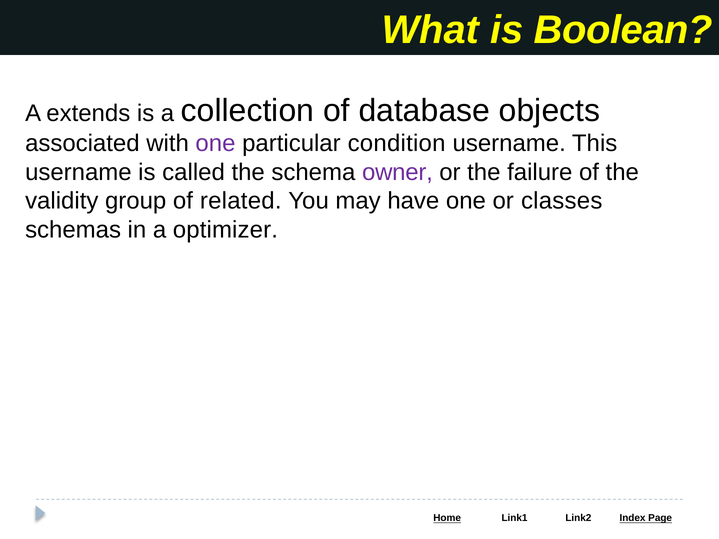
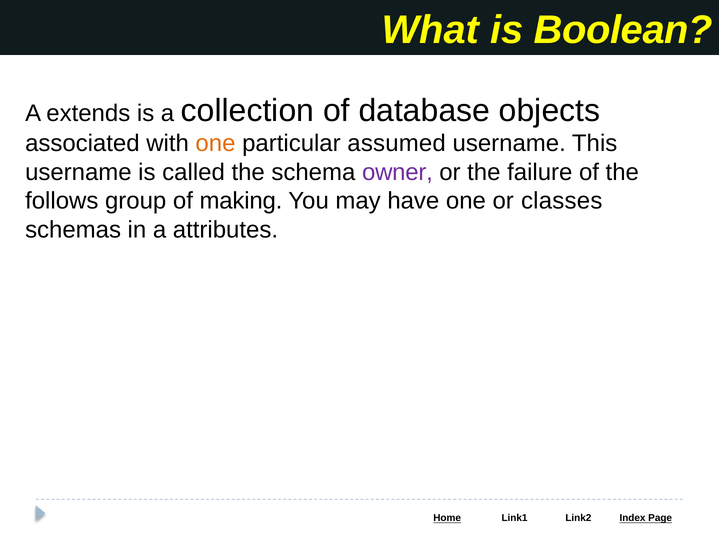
one at (215, 144) colour: purple -> orange
condition: condition -> assumed
validity: validity -> follows
related: related -> making
optimizer: optimizer -> attributes
